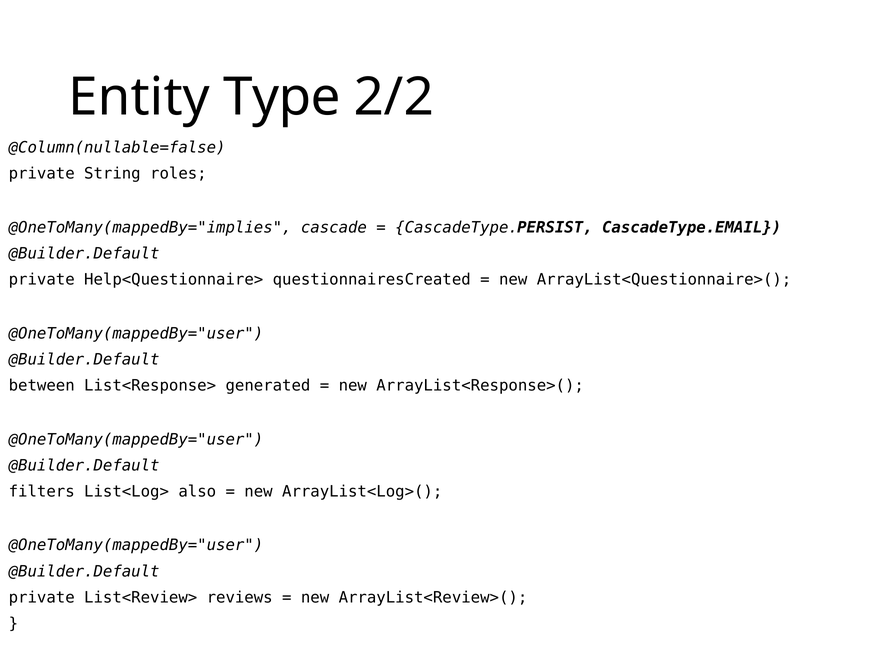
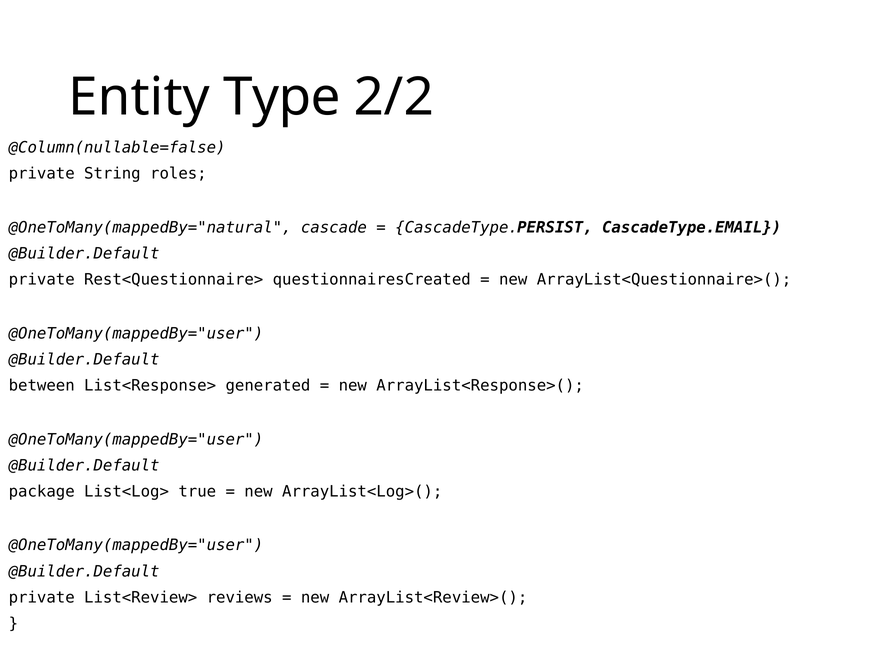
@OneToMany(mappedBy="implies: @OneToMany(mappedBy="implies -> @OneToMany(mappedBy="natural
Help<Questionnaire>: Help<Questionnaire> -> Rest<Questionnaire>
filters: filters -> package
also: also -> true
